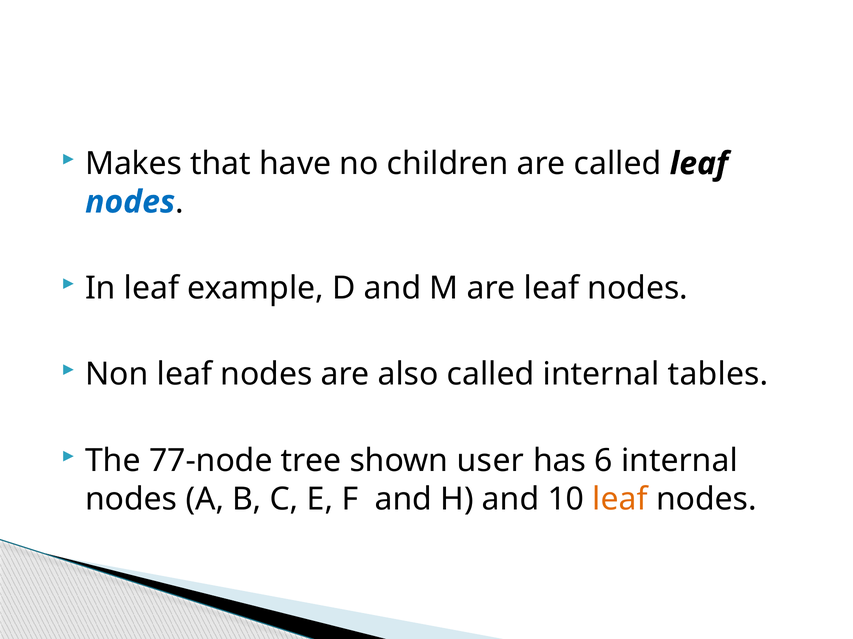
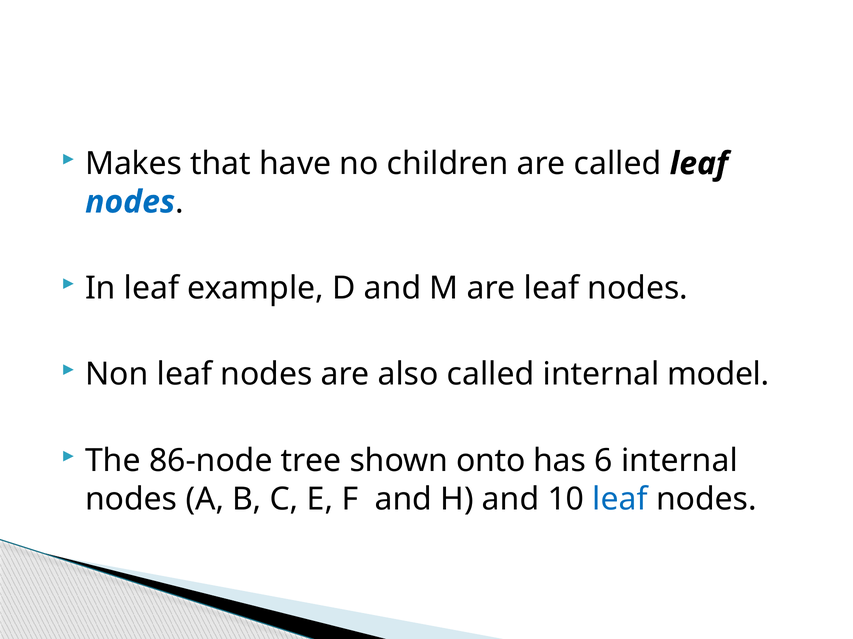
tables: tables -> model
77-node: 77-node -> 86-node
user: user -> onto
leaf at (620, 500) colour: orange -> blue
